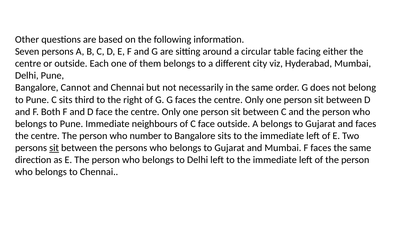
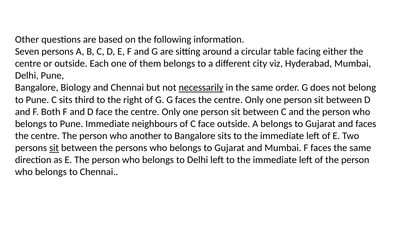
Cannot: Cannot -> Biology
necessarily underline: none -> present
number: number -> another
